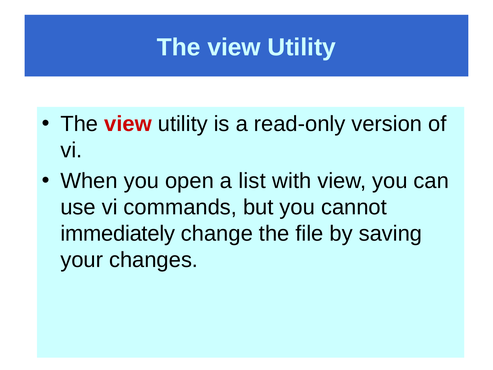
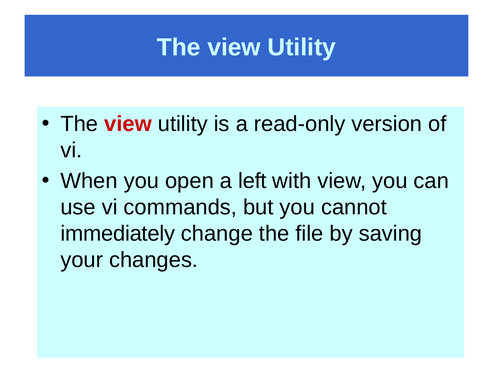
list: list -> left
